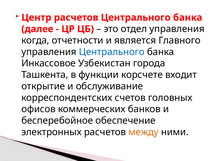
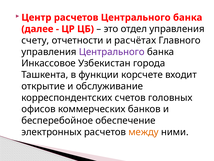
когда: когда -> счету
является: является -> расчётах
Центрального at (112, 52) colour: blue -> purple
